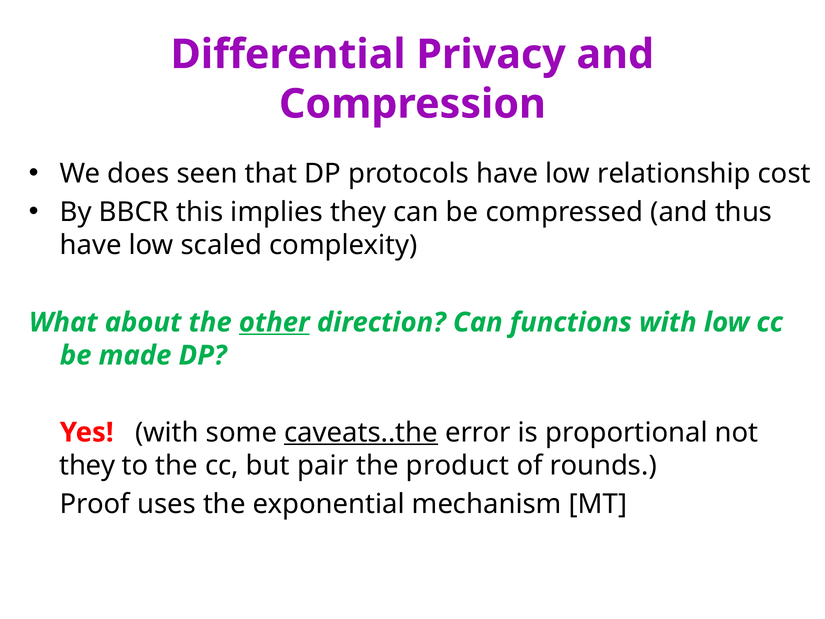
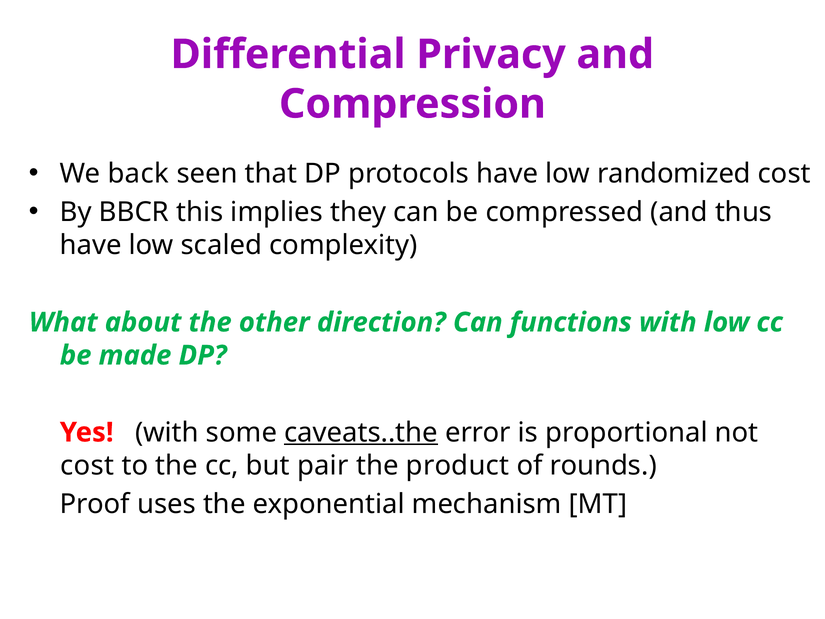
does: does -> back
relationship: relationship -> randomized
other underline: present -> none
they at (87, 465): they -> cost
